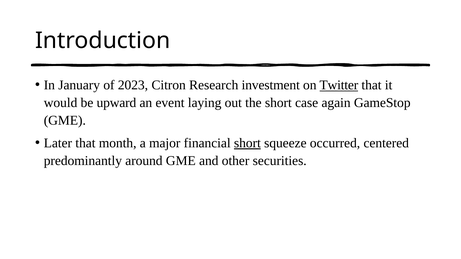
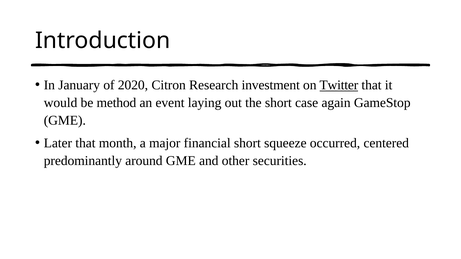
2023: 2023 -> 2020
upward: upward -> method
short at (247, 143) underline: present -> none
